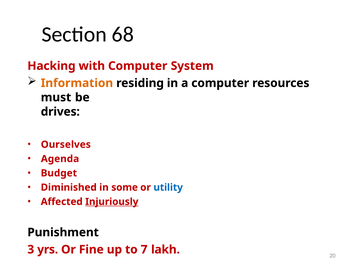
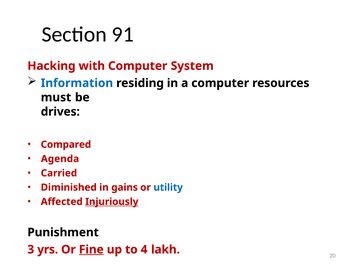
68: 68 -> 91
Information colour: orange -> blue
Ourselves: Ourselves -> Compared
Budget: Budget -> Carried
some: some -> gains
Fine underline: none -> present
7: 7 -> 4
